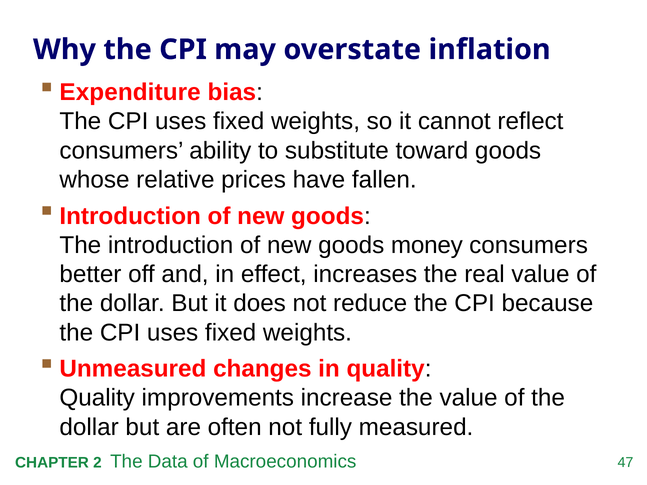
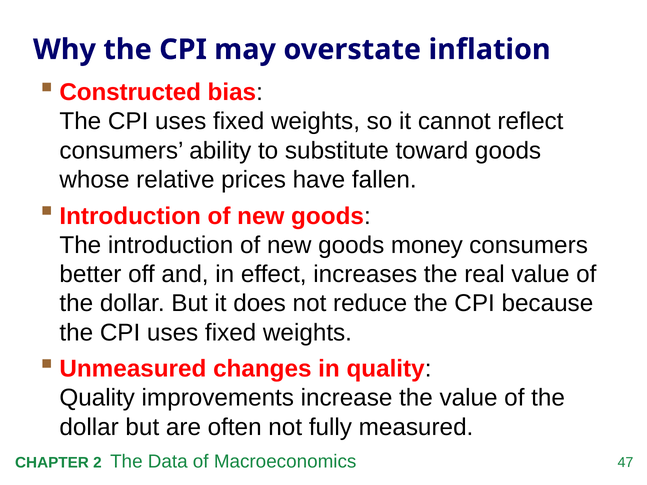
Expenditure: Expenditure -> Constructed
